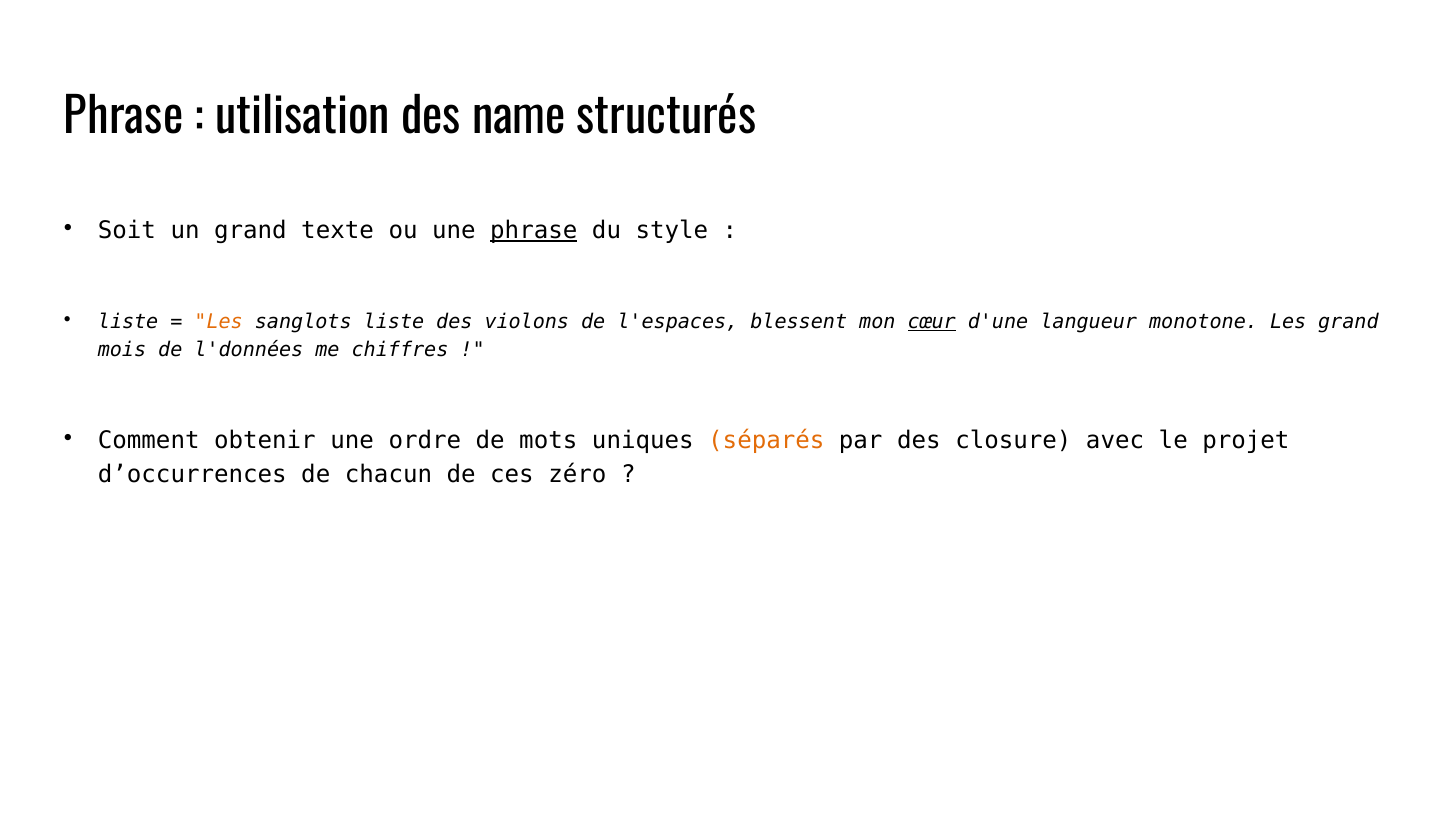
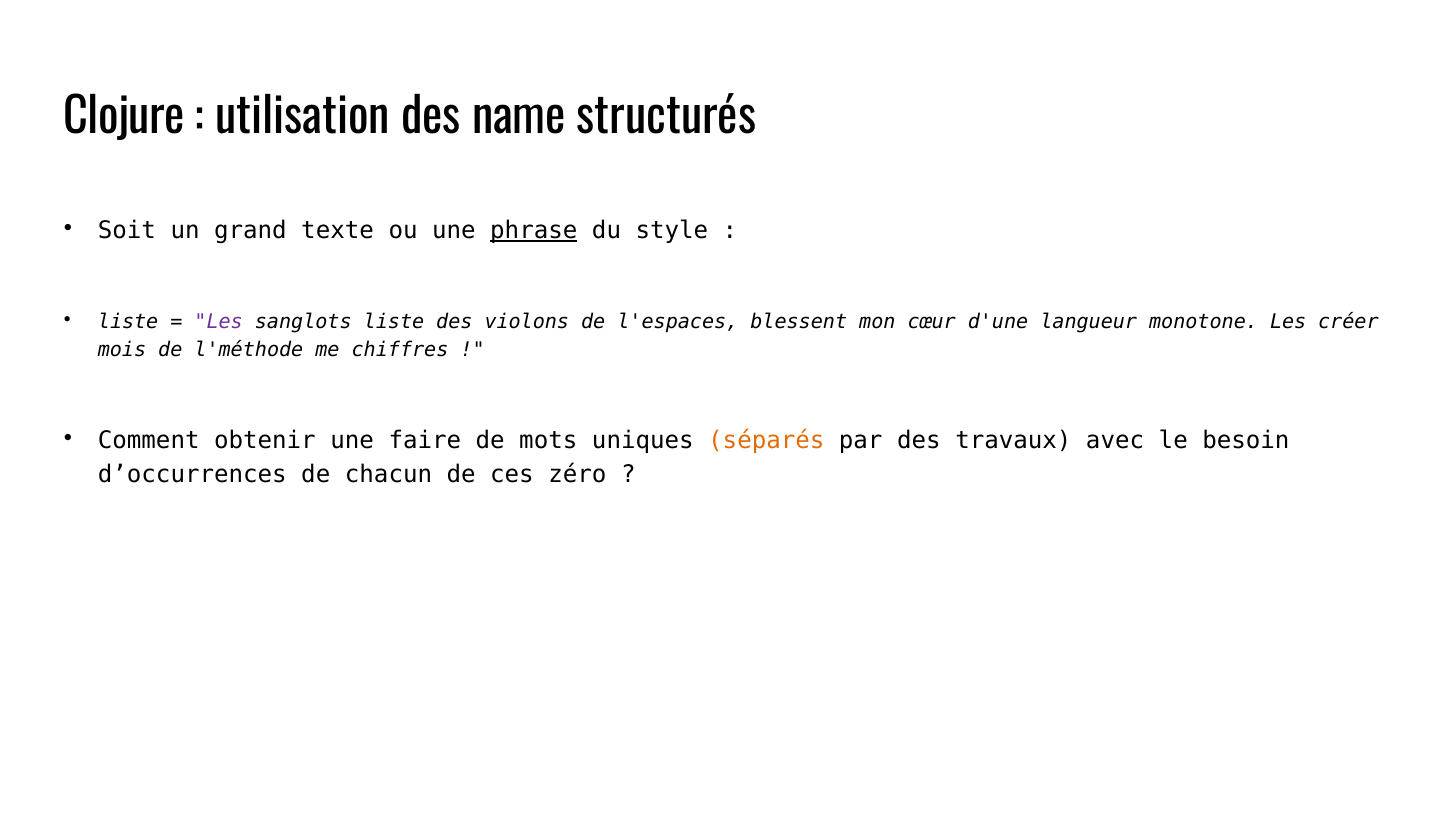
Phrase at (124, 117): Phrase -> Clojure
Les at (219, 322) colour: orange -> purple
cœur underline: present -> none
Les grand: grand -> créer
l'données: l'données -> l'méthode
ordre: ordre -> faire
closure: closure -> travaux
projet: projet -> besoin
